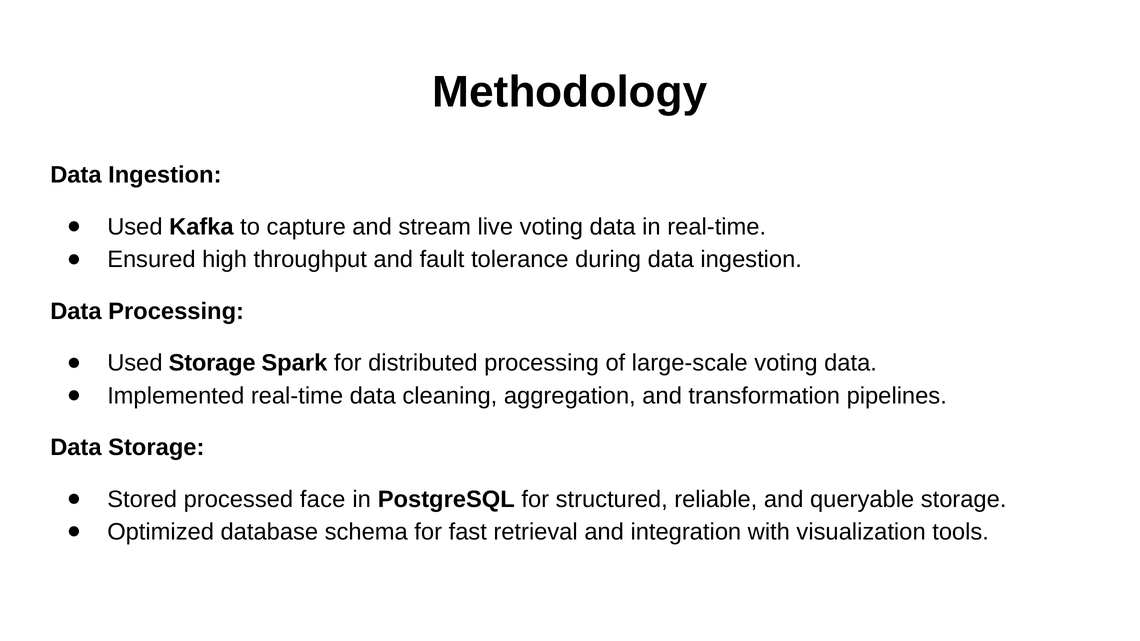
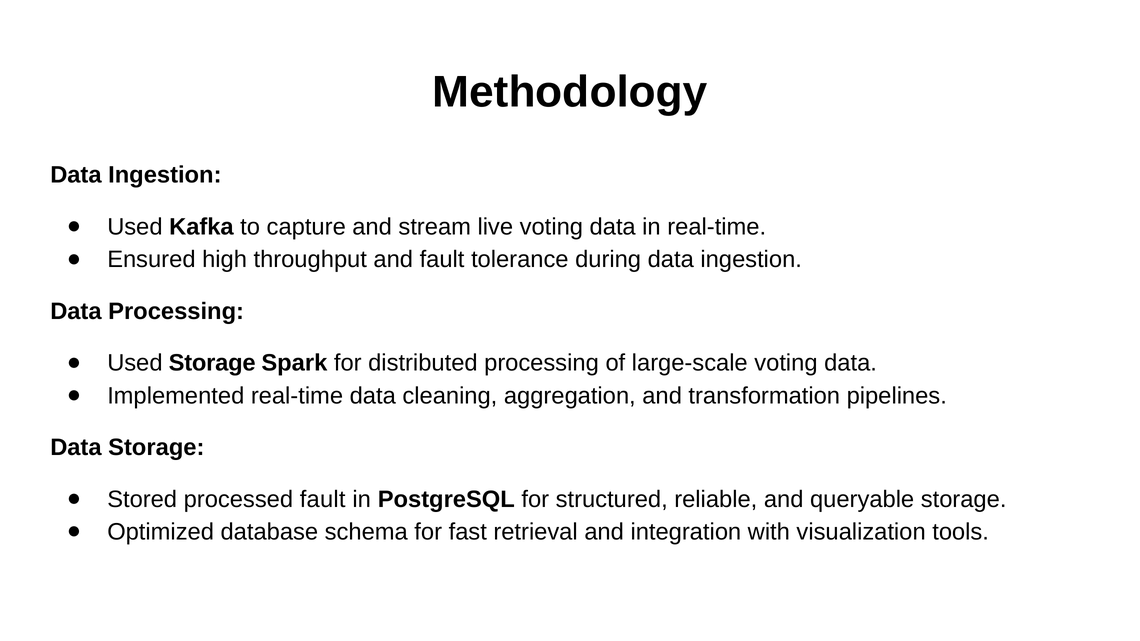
processed face: face -> fault
